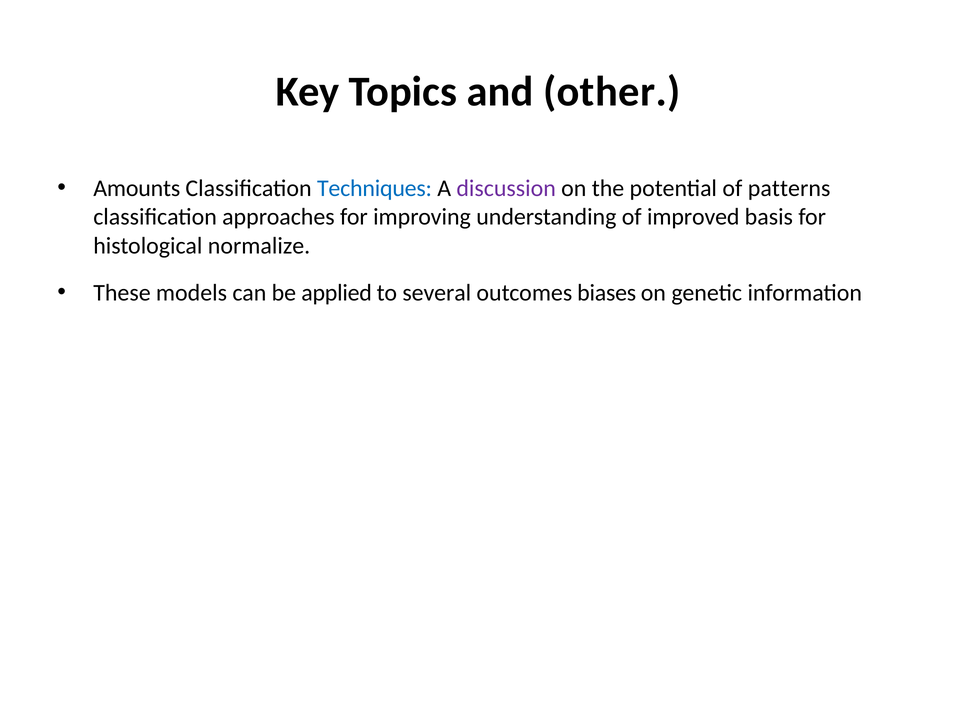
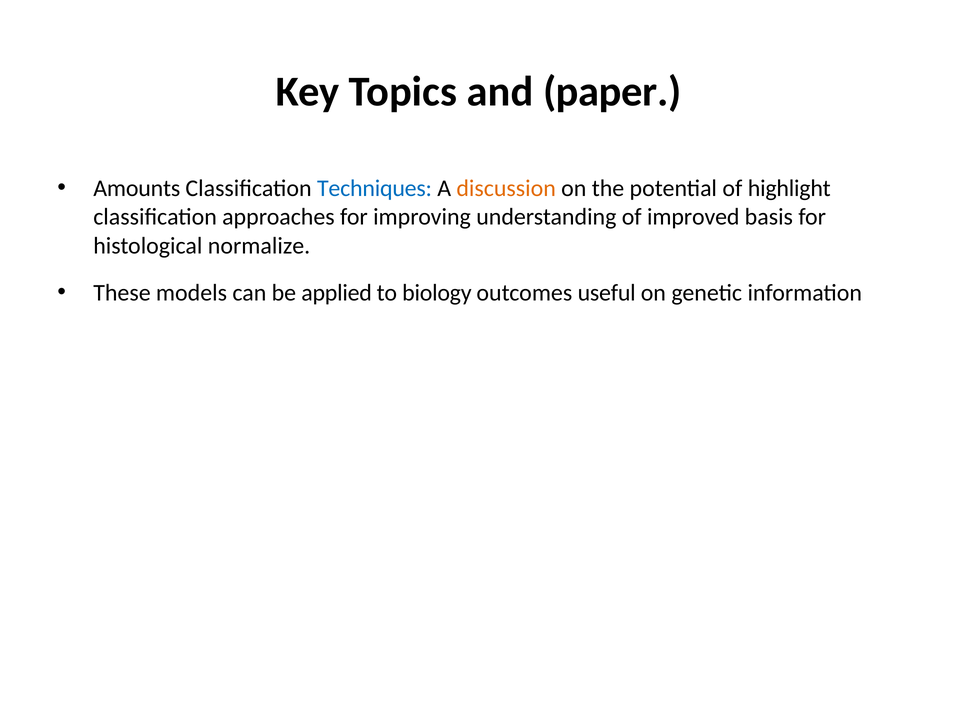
other: other -> paper
discussion colour: purple -> orange
patterns: patterns -> highlight
several: several -> biology
biases: biases -> useful
